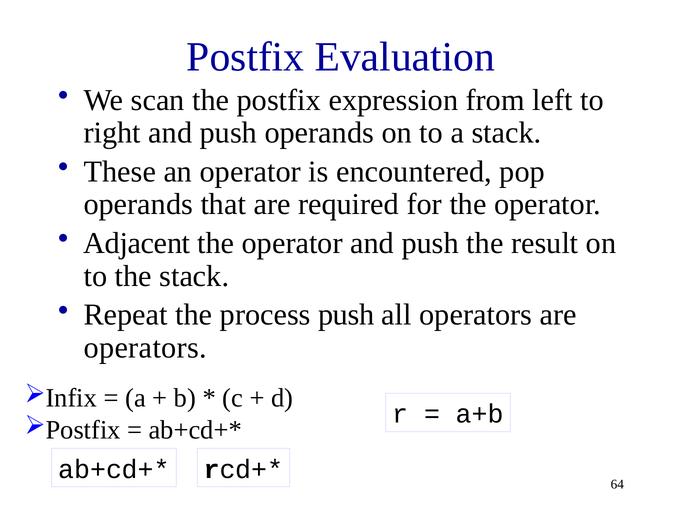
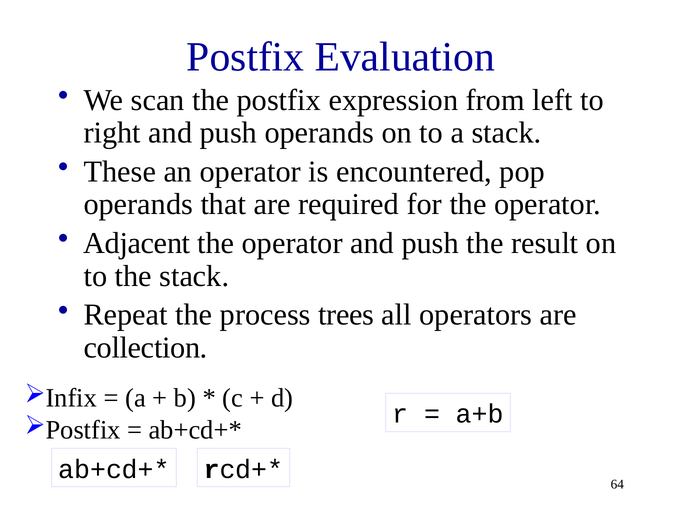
process push: push -> trees
operators at (145, 347): operators -> collection
